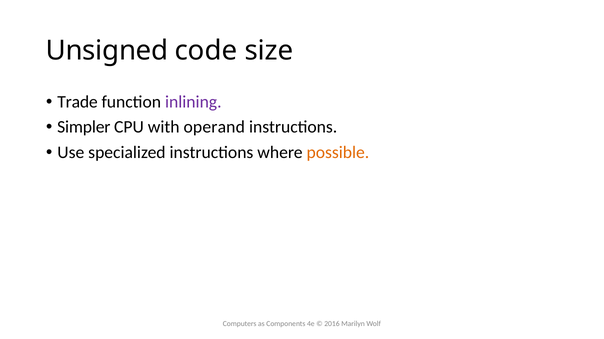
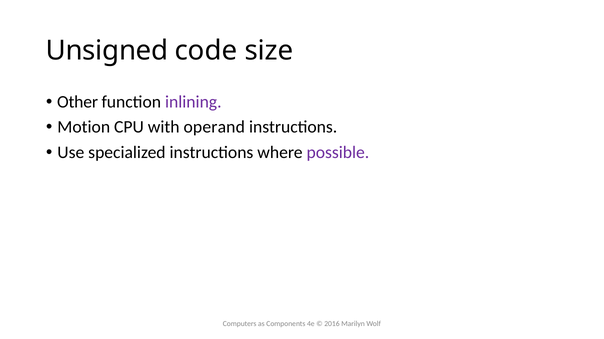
Trade: Trade -> Other
Simpler: Simpler -> Motion
possible colour: orange -> purple
